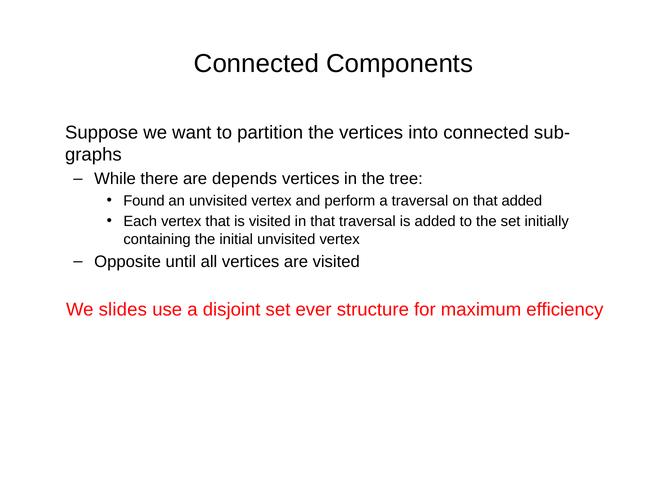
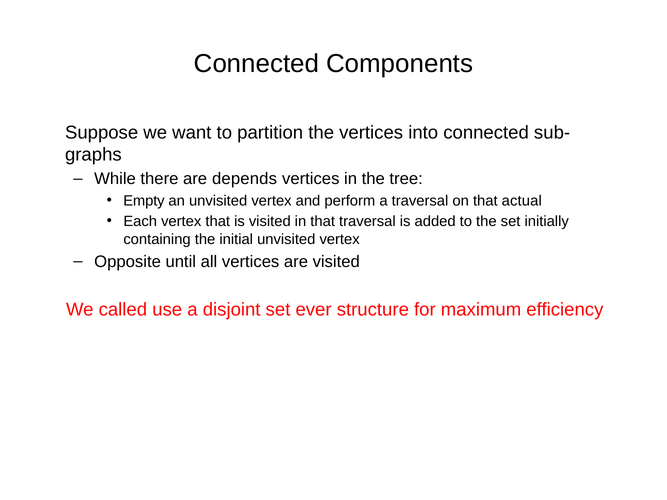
Found: Found -> Empty
that added: added -> actual
slides: slides -> called
